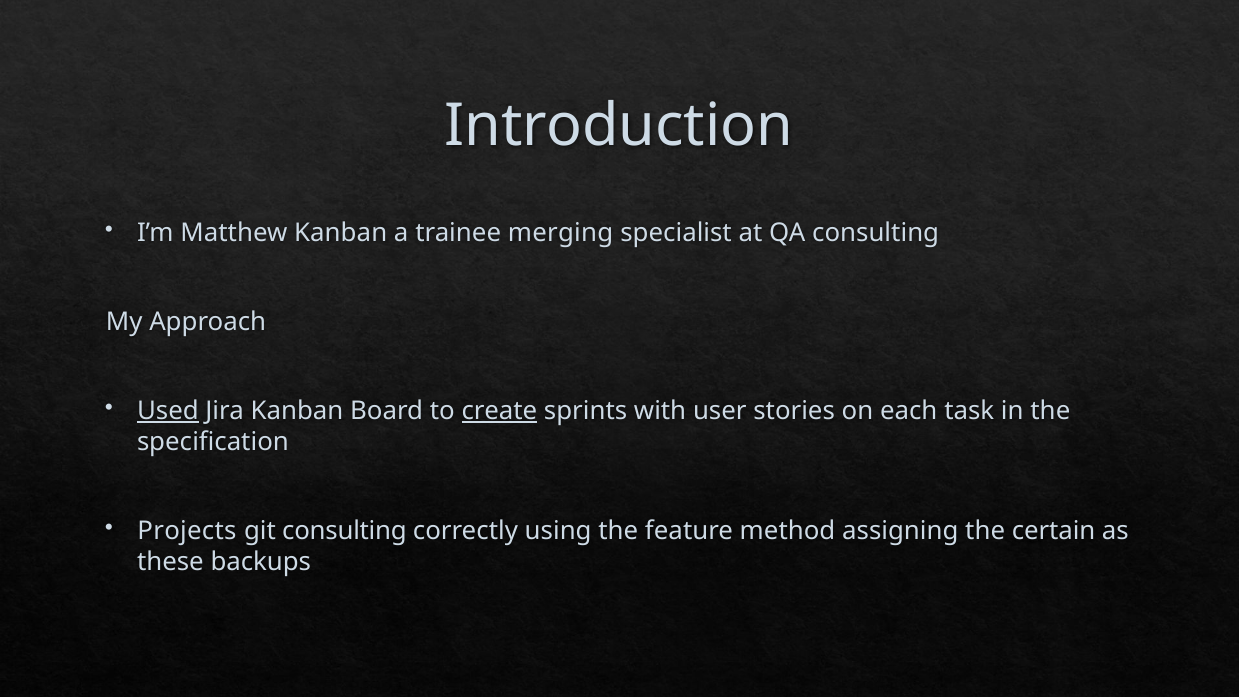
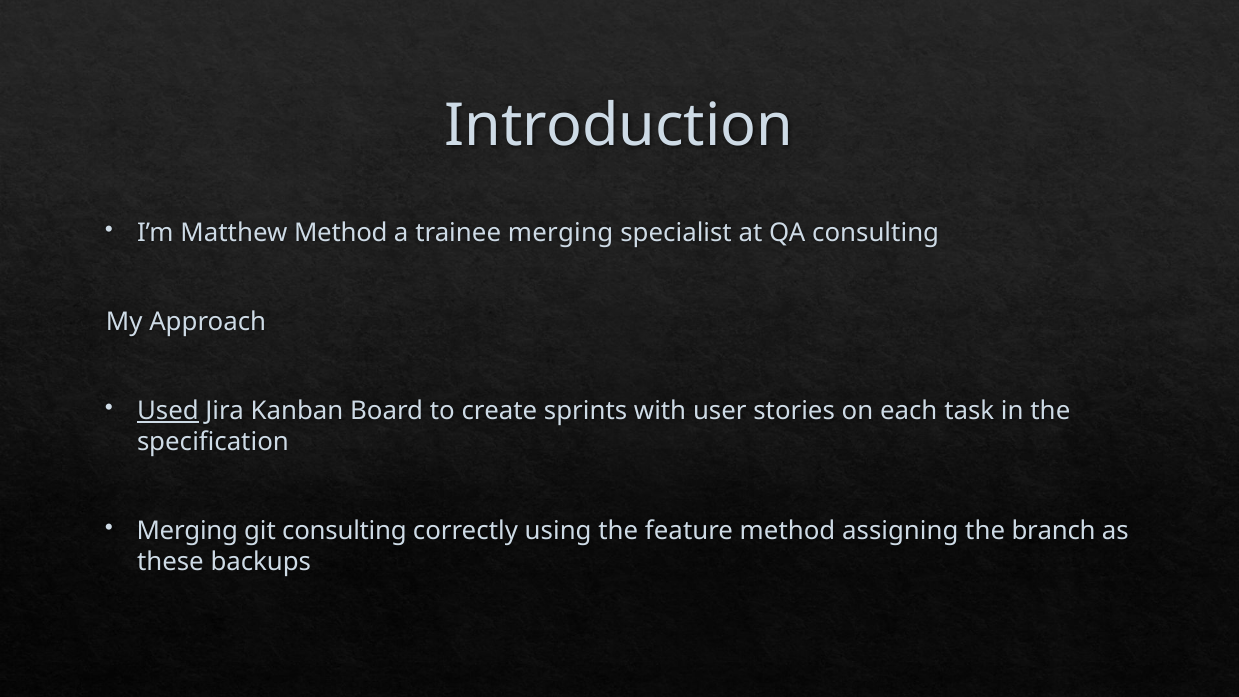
Matthew Kanban: Kanban -> Method
create underline: present -> none
Projects at (187, 531): Projects -> Merging
certain: certain -> branch
